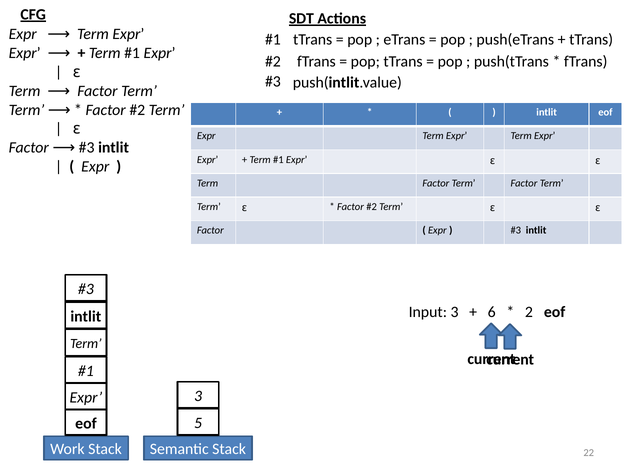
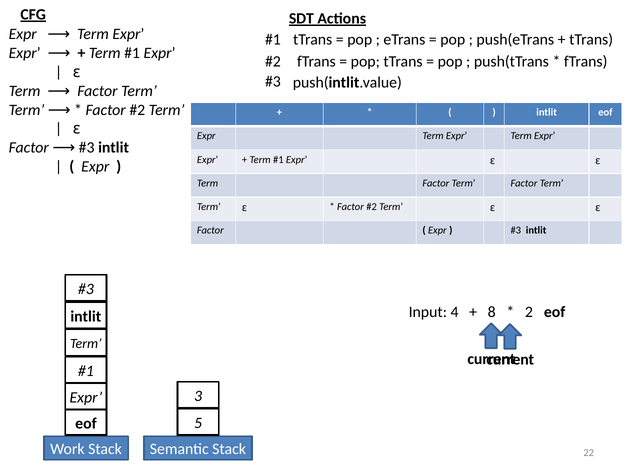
Input 3: 3 -> 4
6: 6 -> 8
